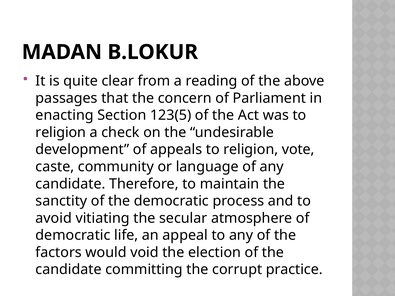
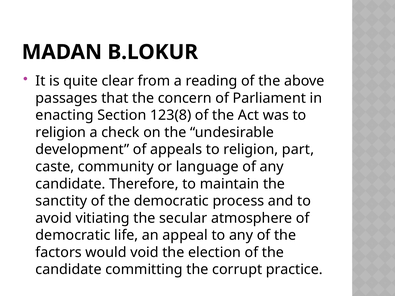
123(5: 123(5 -> 123(8
vote: vote -> part
